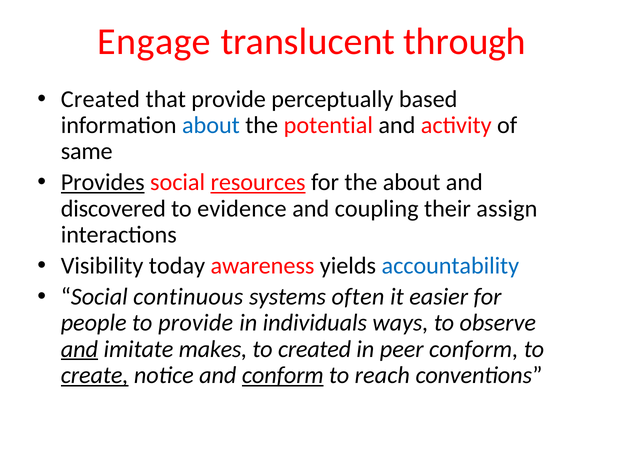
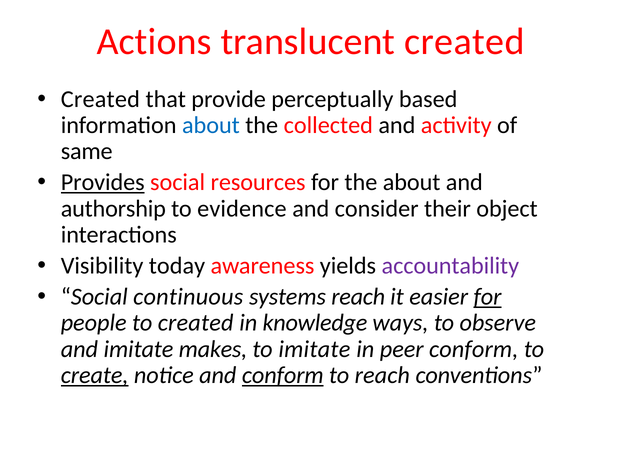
Engage: Engage -> Actions
translucent through: through -> created
potential: potential -> collected
resources underline: present -> none
discovered: discovered -> authorship
coupling: coupling -> consider
assign: assign -> object
accountability colour: blue -> purple
systems often: often -> reach
for at (487, 297) underline: none -> present
to provide: provide -> created
individuals: individuals -> knowledge
and at (79, 349) underline: present -> none
to created: created -> imitate
